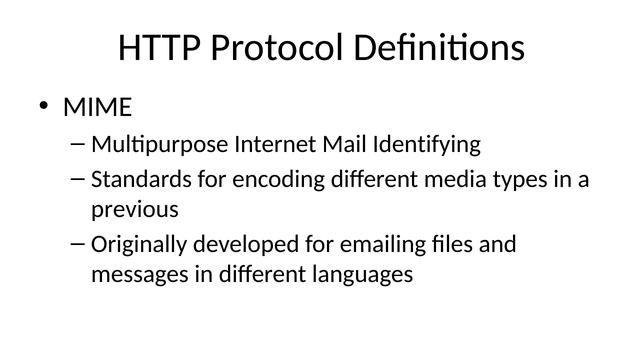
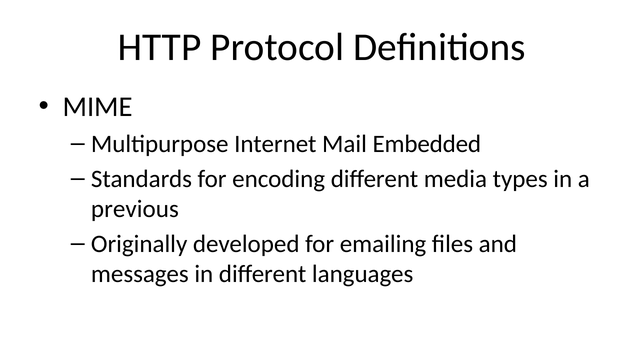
Identifying: Identifying -> Embedded
